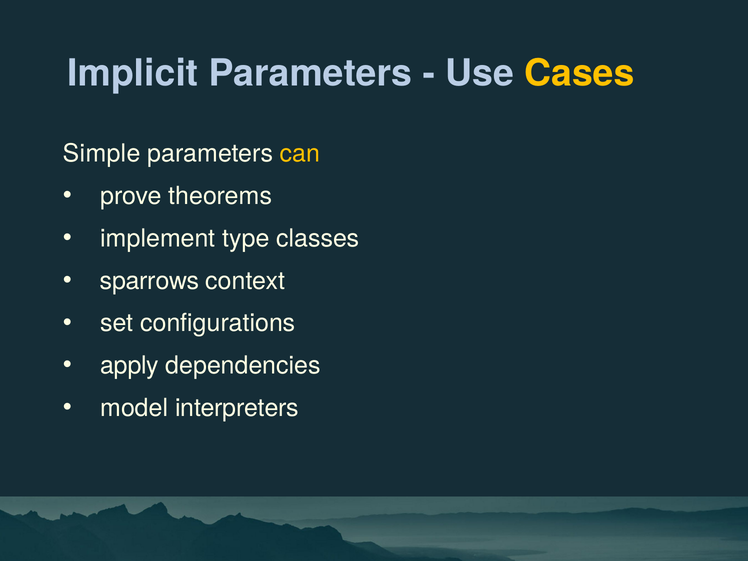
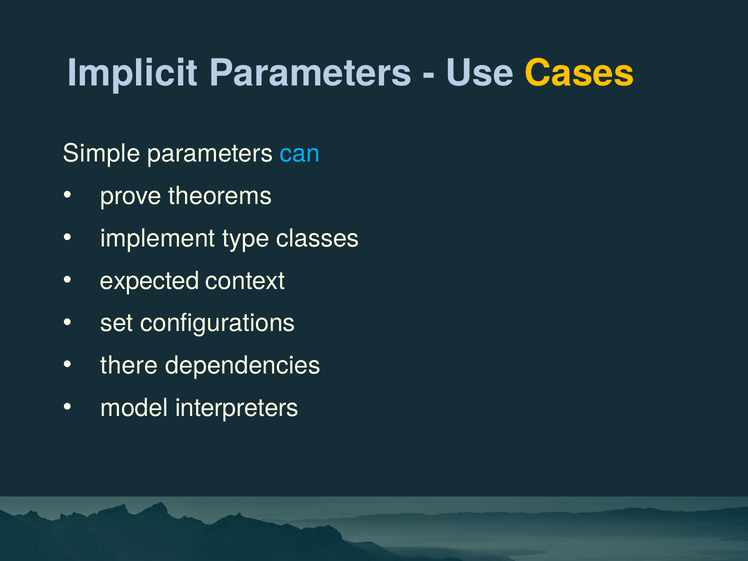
can colour: yellow -> light blue
sparrows: sparrows -> expected
apply: apply -> there
